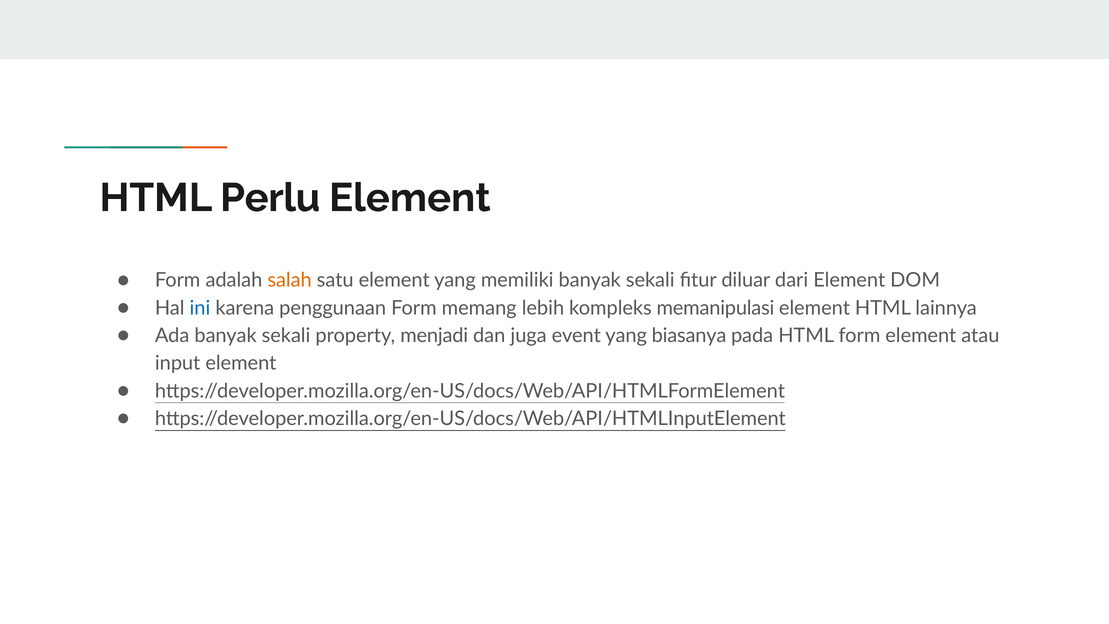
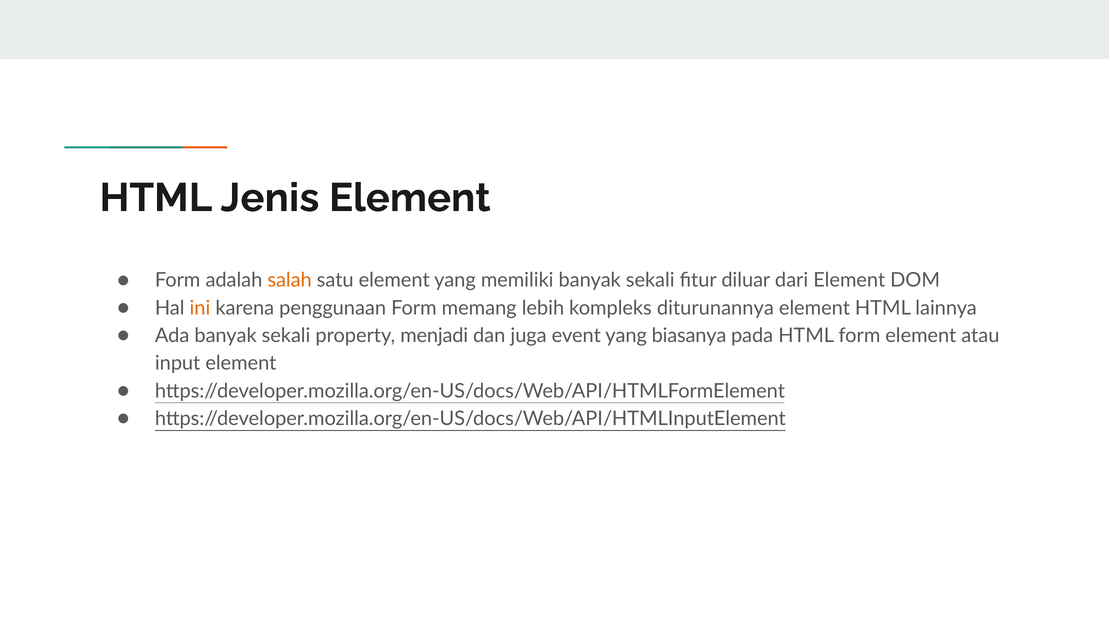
Perlu: Perlu -> Jenis
ini colour: blue -> orange
memanipulasi: memanipulasi -> diturunannya
